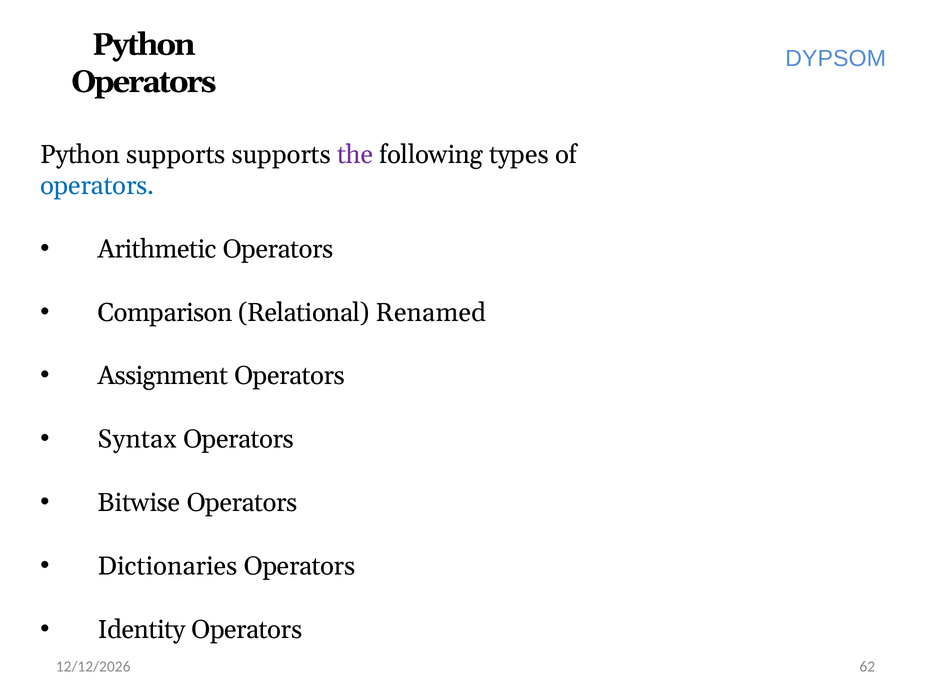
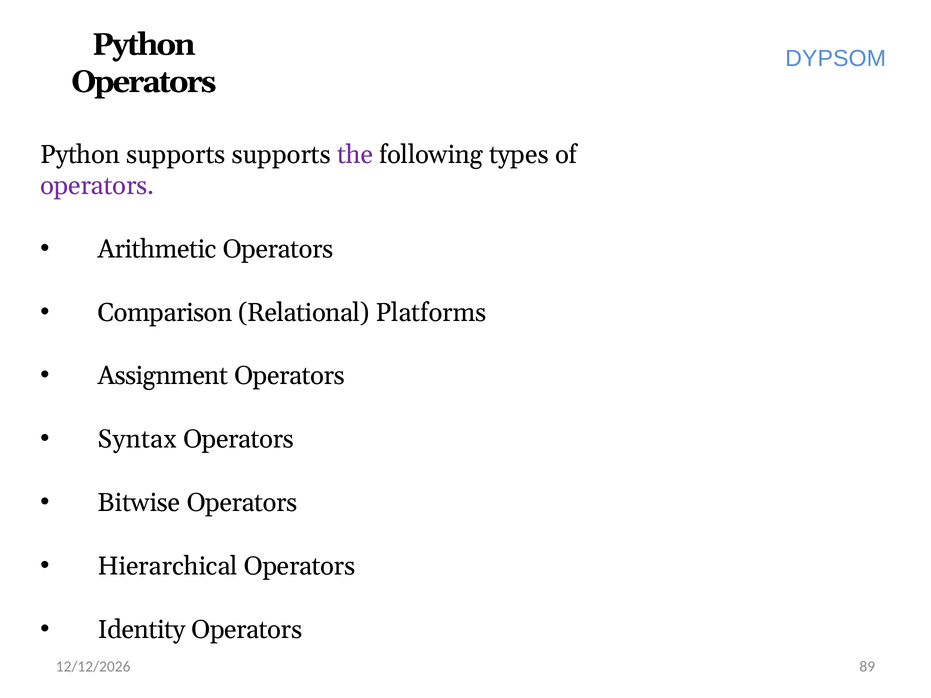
operators at (97, 186) colour: blue -> purple
Renamed: Renamed -> Platforms
Dictionaries: Dictionaries -> Hierarchical
62: 62 -> 89
